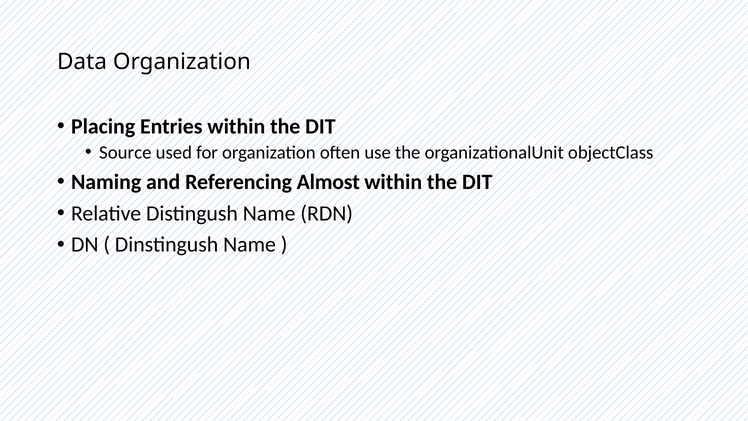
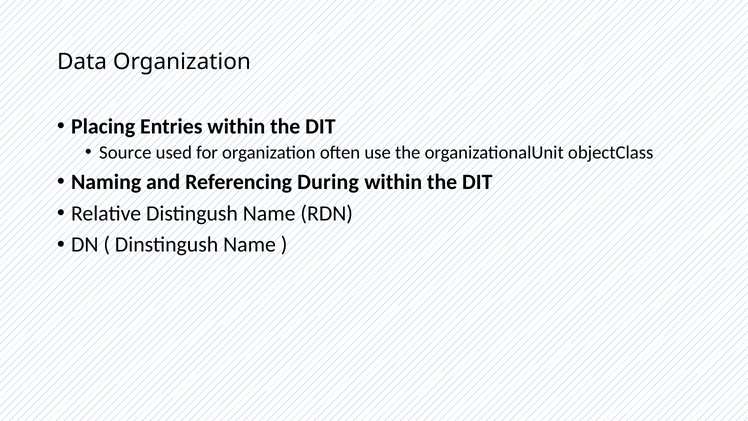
Almost: Almost -> During
